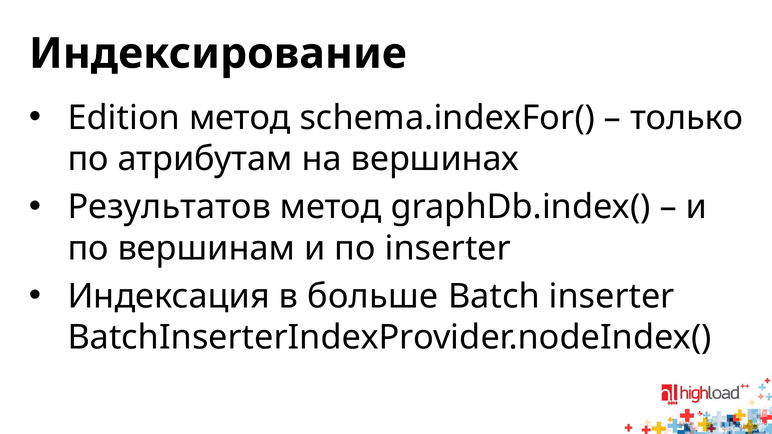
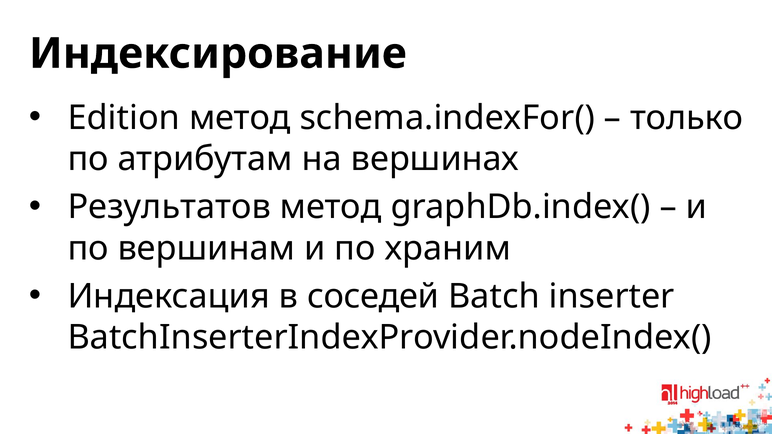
по inserter: inserter -> храним
больше: больше -> соседей
